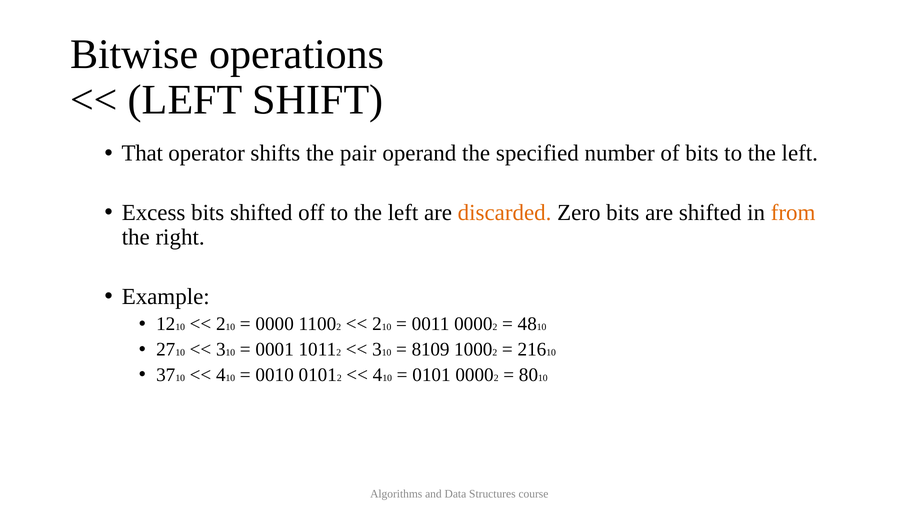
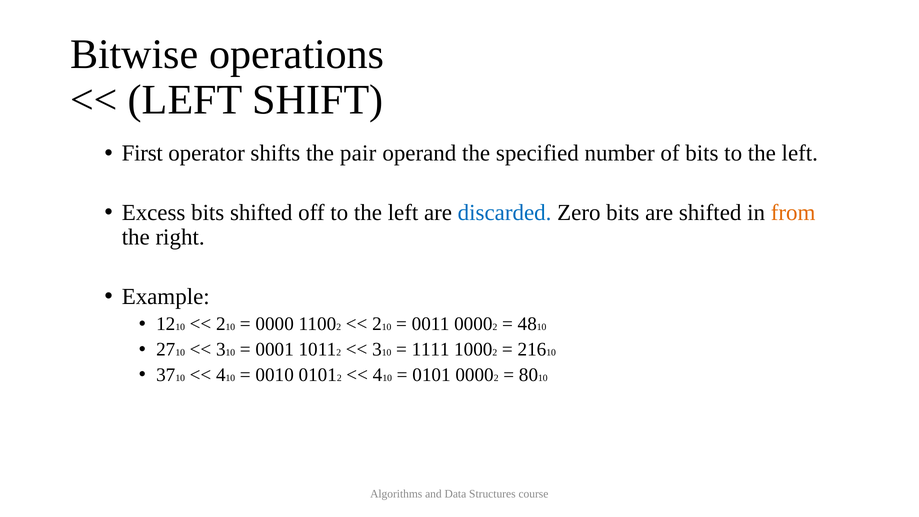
That: That -> First
discarded colour: orange -> blue
8109: 8109 -> 1111
